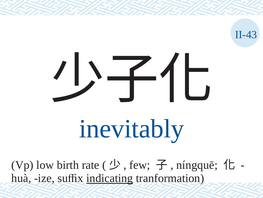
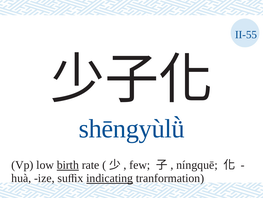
II-43: II-43 -> II-55
inevitably: inevitably -> shēngyùlǜ
birth underline: none -> present
